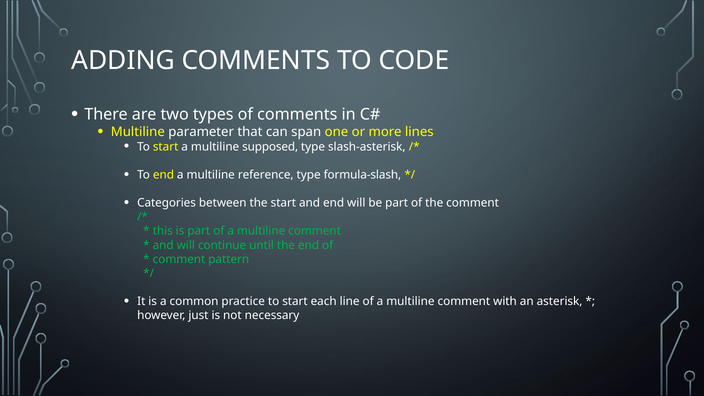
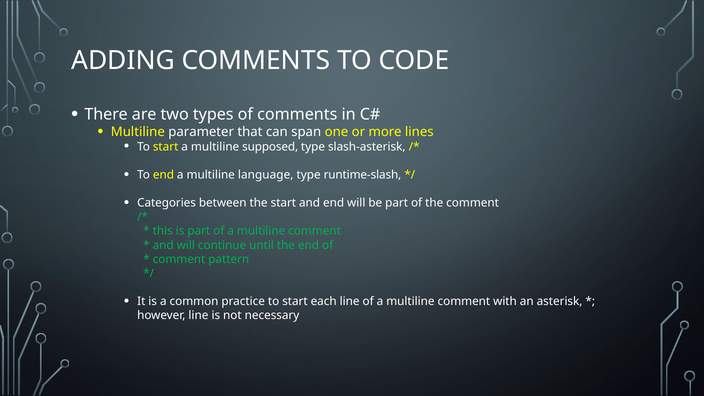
reference: reference -> language
formula-slash: formula-slash -> runtime-slash
however just: just -> line
